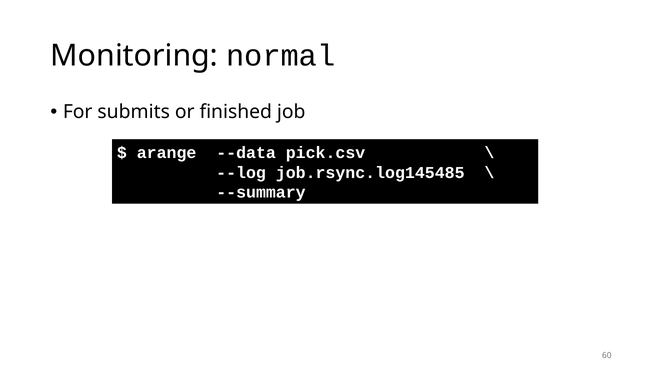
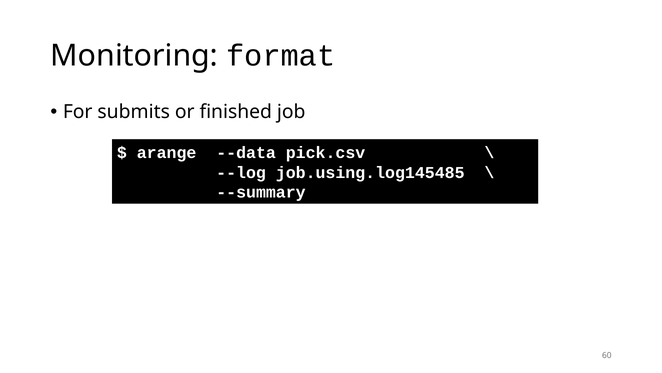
normal: normal -> format
job.rsync.log145485: job.rsync.log145485 -> job.using.log145485
